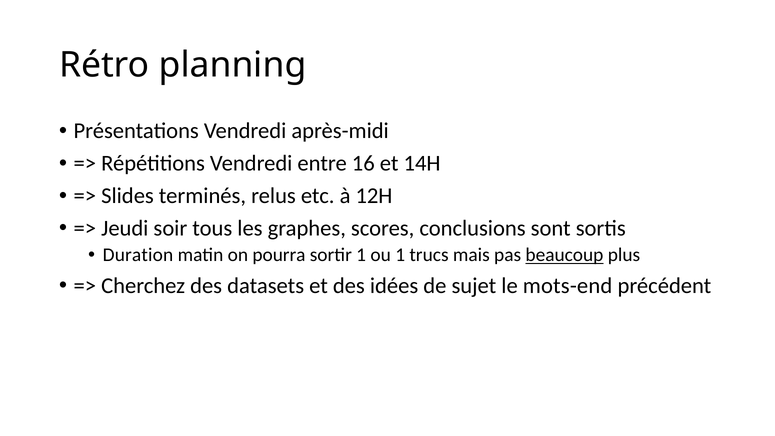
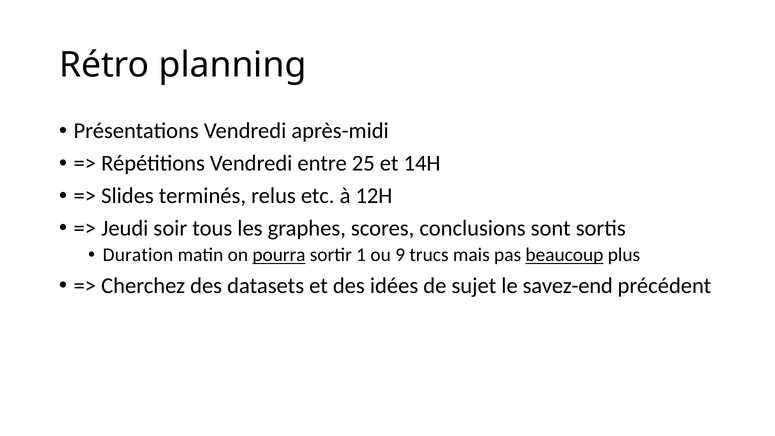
16: 16 -> 25
pourra underline: none -> present
ou 1: 1 -> 9
mots-end: mots-end -> savez-end
